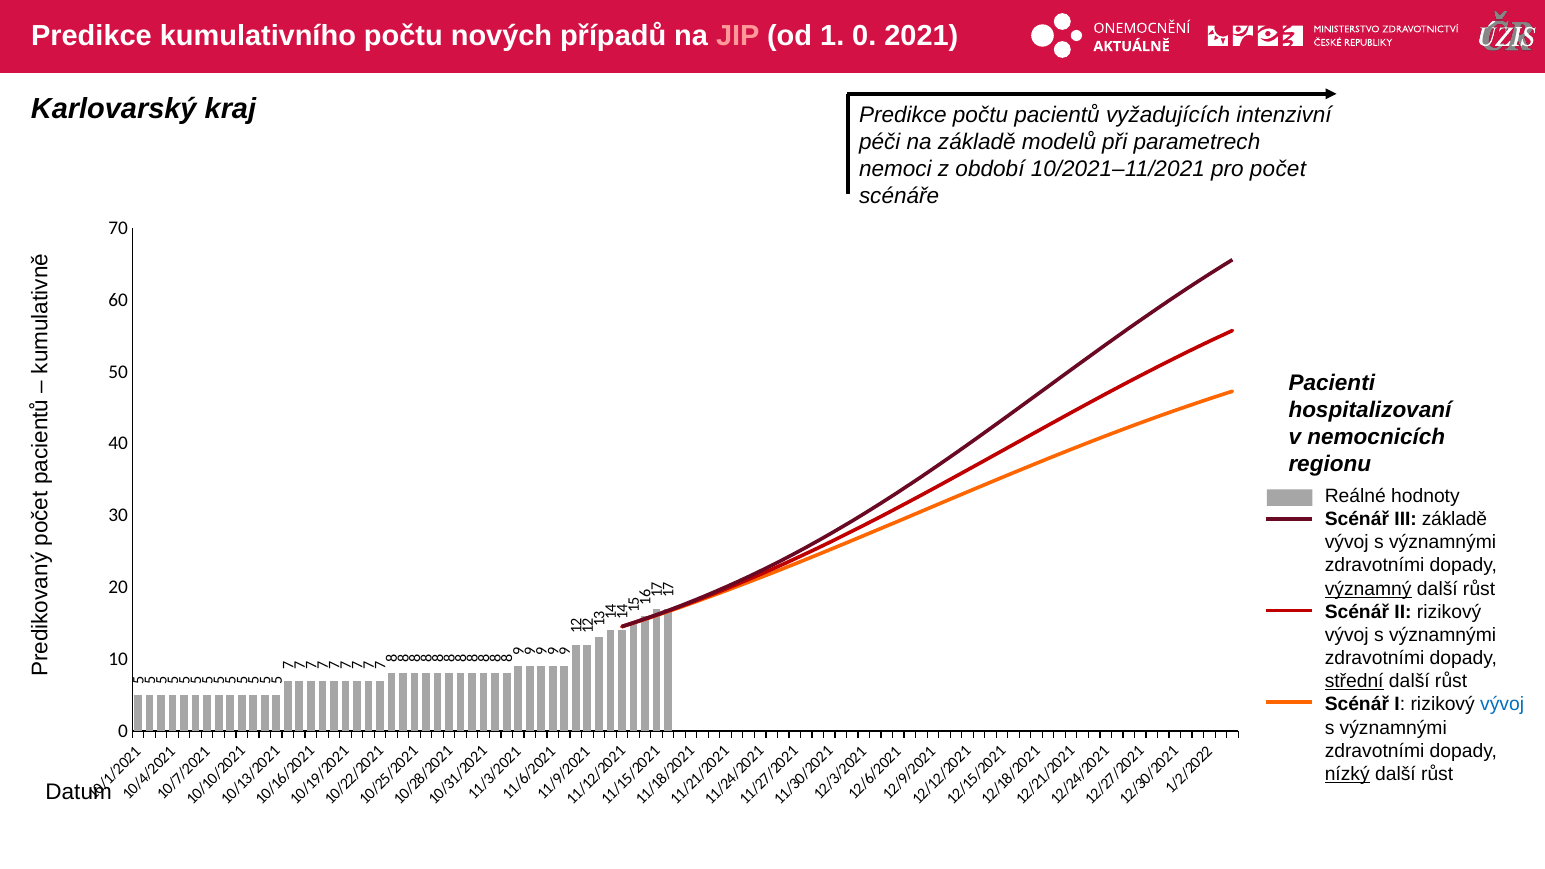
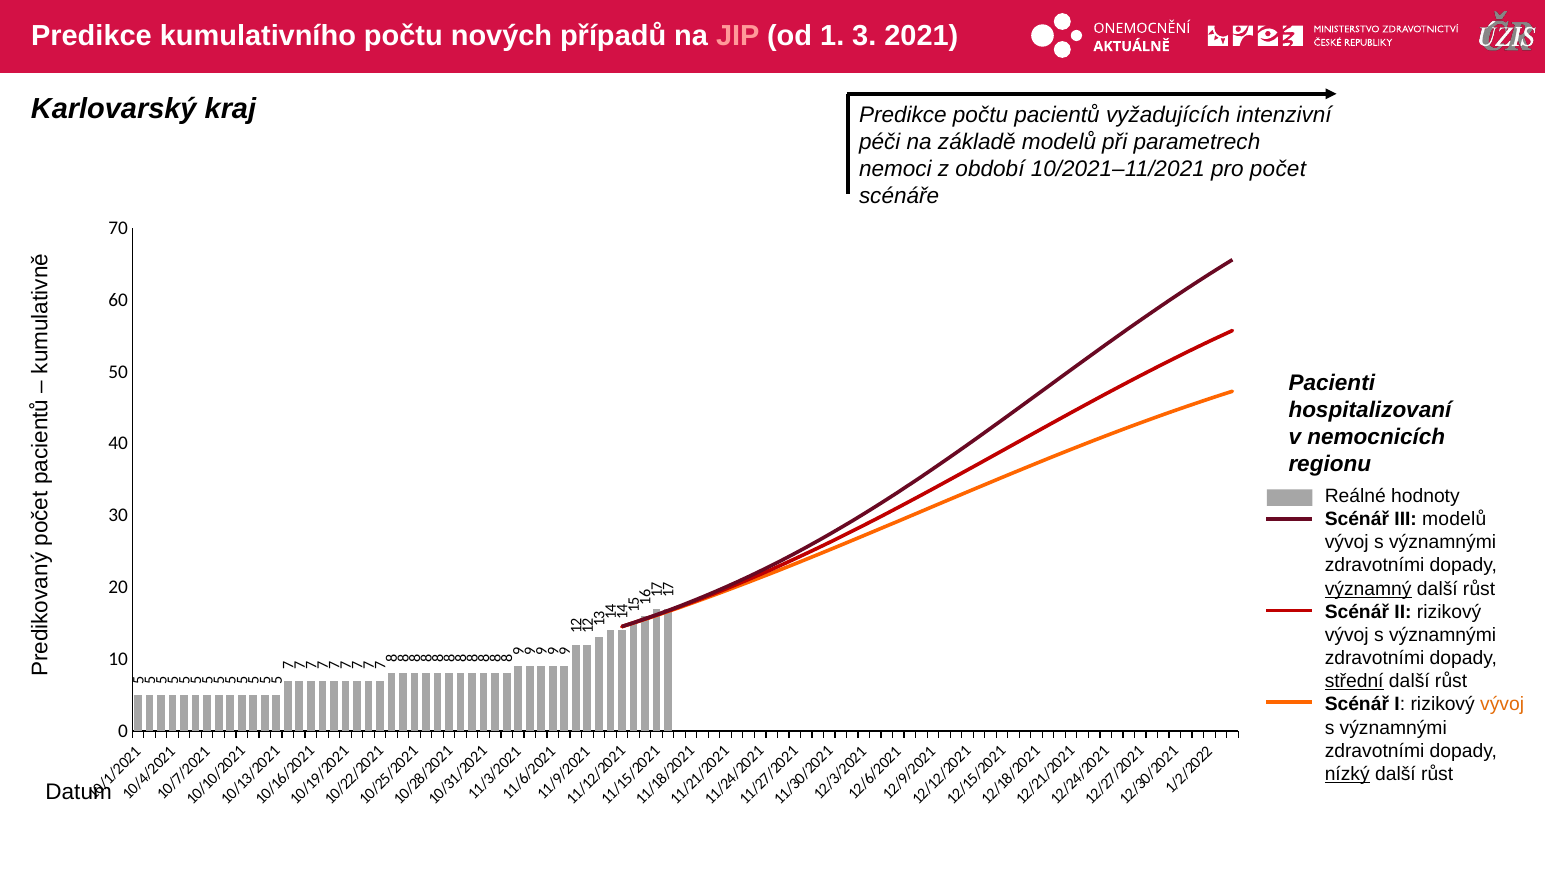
od 1 0: 0 -> 3
III základě: základě -> modelů
vývoj at (1502, 705) colour: blue -> orange
